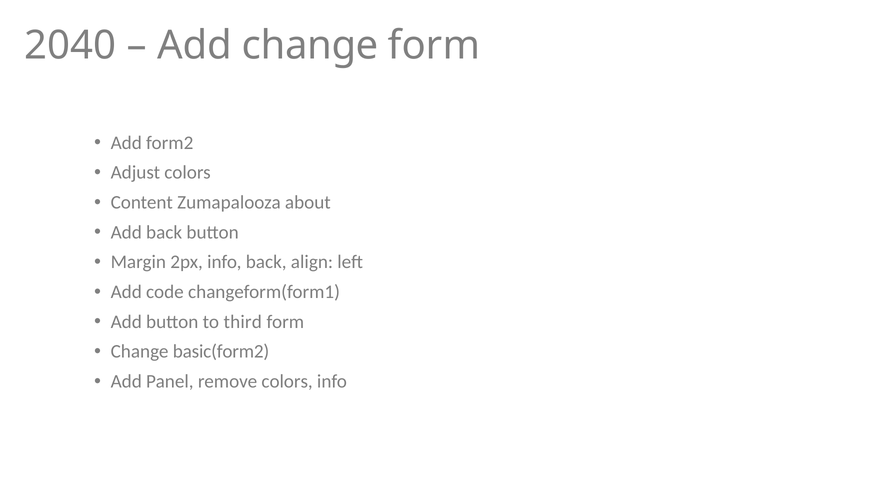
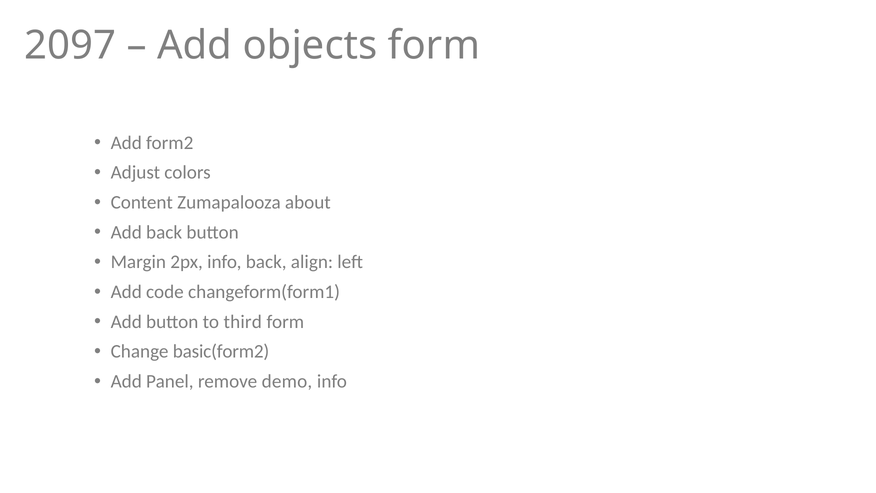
2040: 2040 -> 2097
Add change: change -> objects
remove colors: colors -> demo
